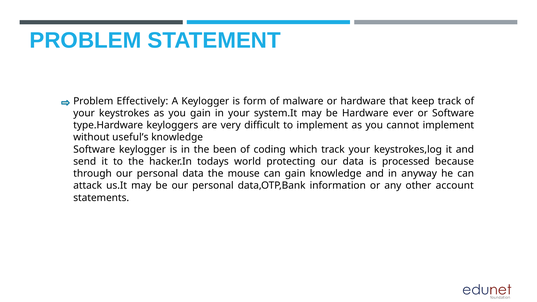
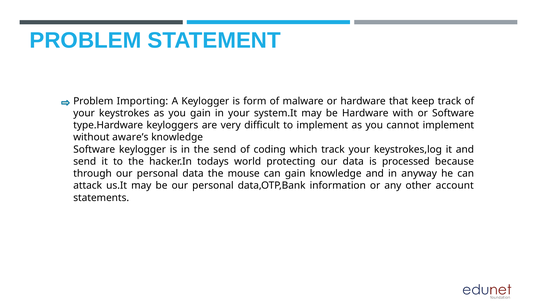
Effectively: Effectively -> Importing
ever: ever -> with
useful’s: useful’s -> aware’s
the been: been -> send
